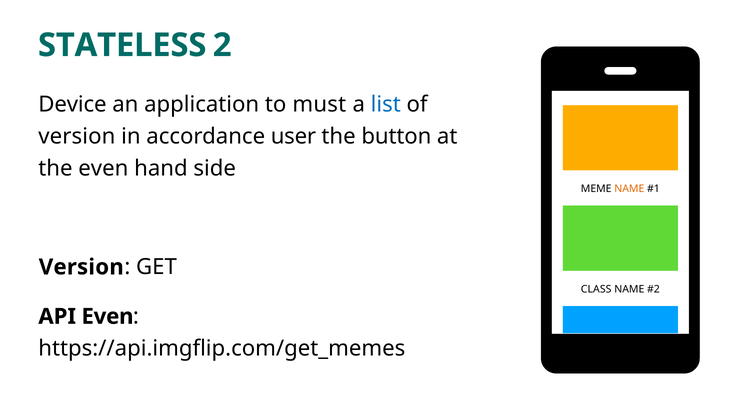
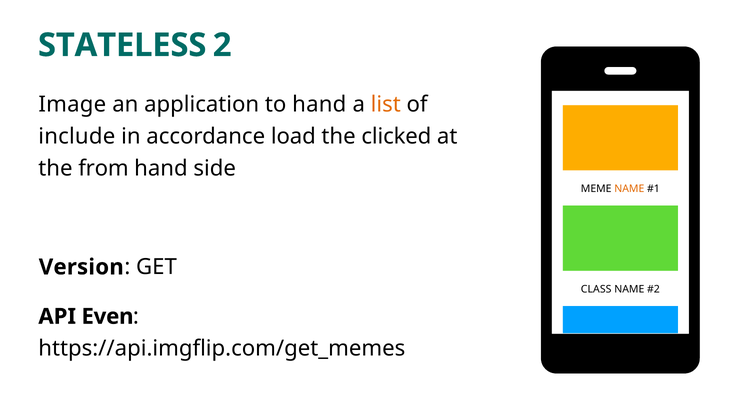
Device: Device -> Image
to must: must -> hand
list colour: blue -> orange
version at (77, 136): version -> include
user: user -> load
button: button -> clicked
the even: even -> from
